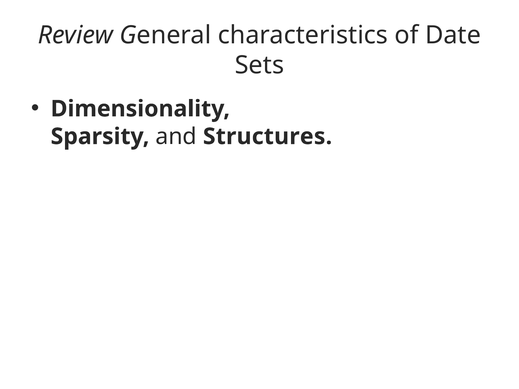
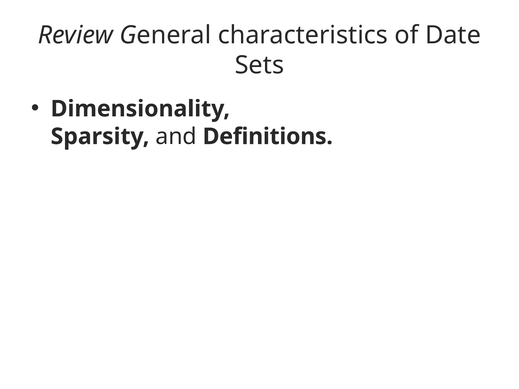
Structures: Structures -> Definitions
